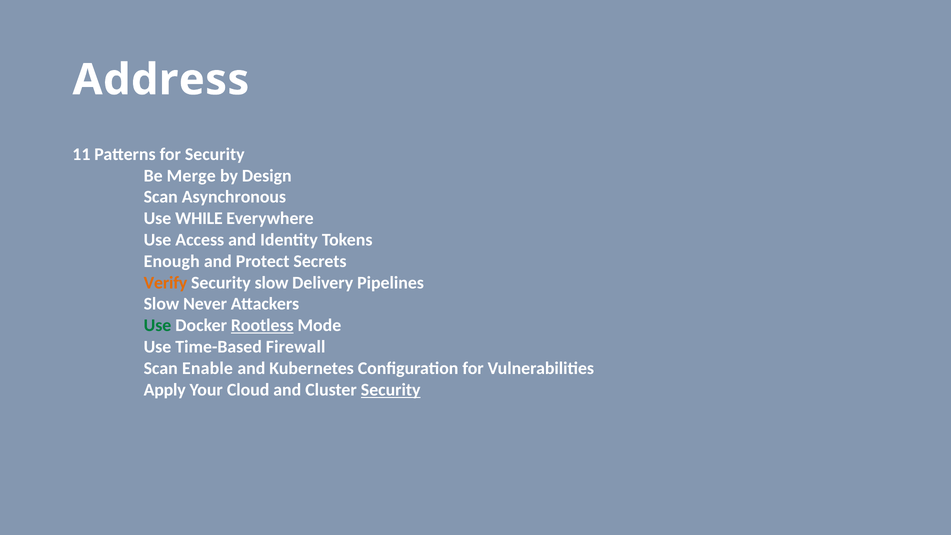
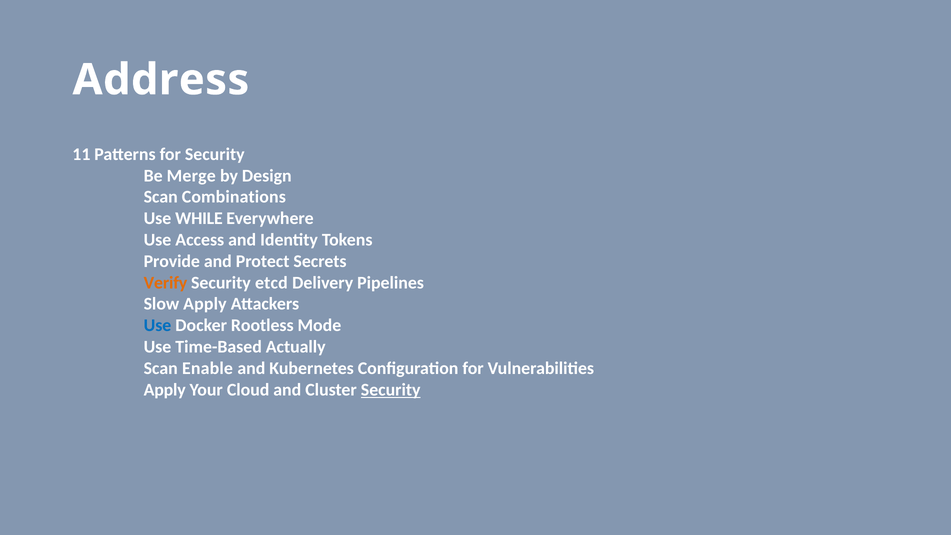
Asynchronous: Asynchronous -> Combinations
Enough: Enough -> Provide
Security slow: slow -> etcd
Slow Never: Never -> Apply
Use at (158, 325) colour: green -> blue
Rootless underline: present -> none
Firewall: Firewall -> Actually
